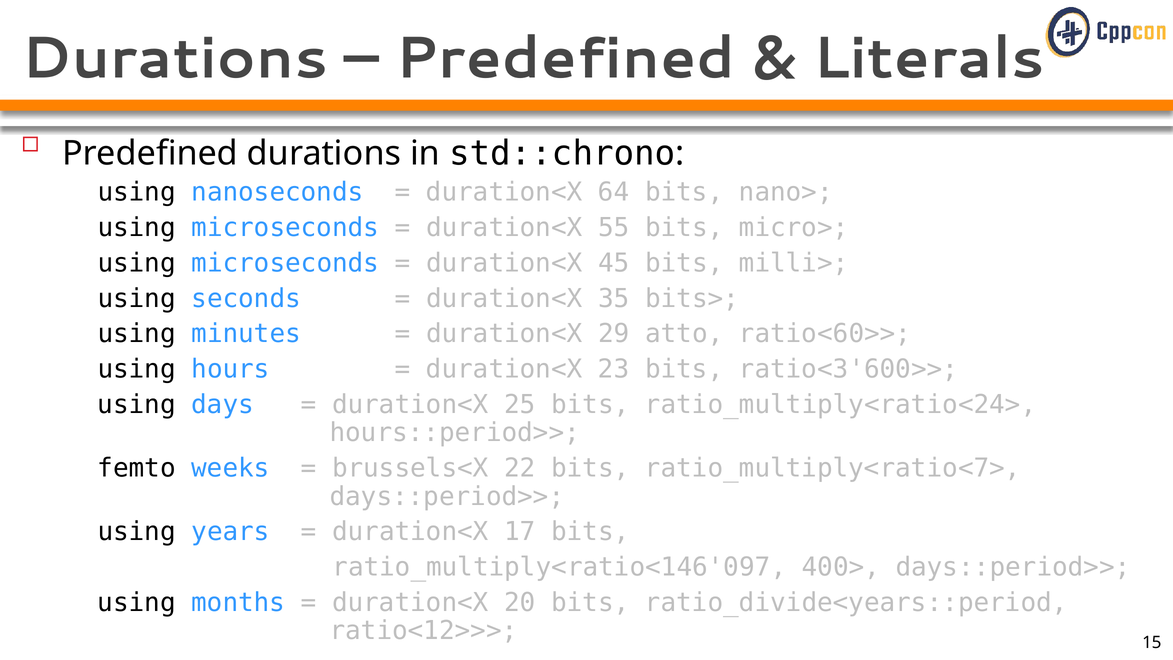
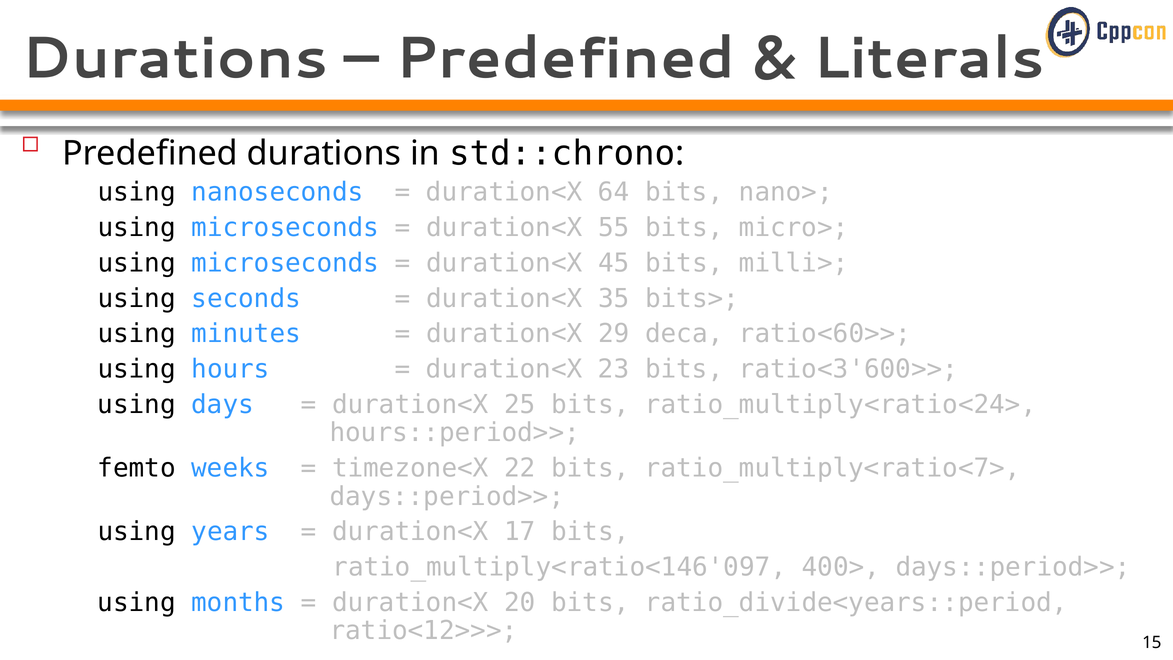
atto: atto -> deca
brussels<X: brussels<X -> timezone<X
